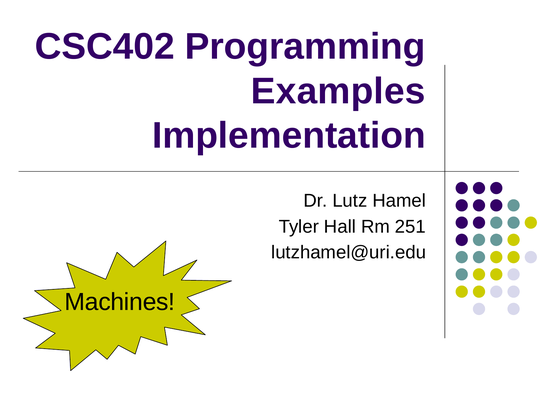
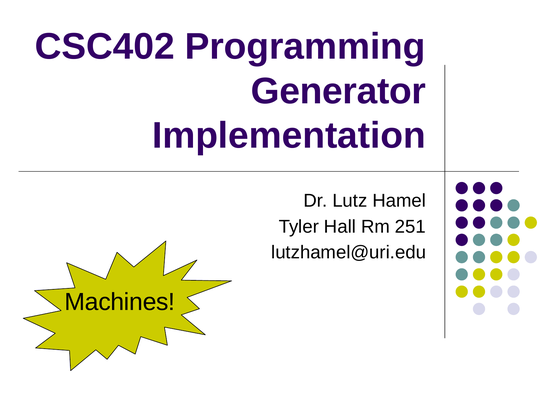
Examples: Examples -> Generator
